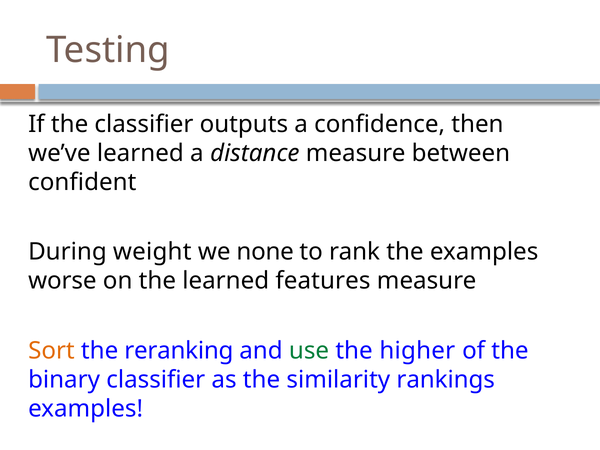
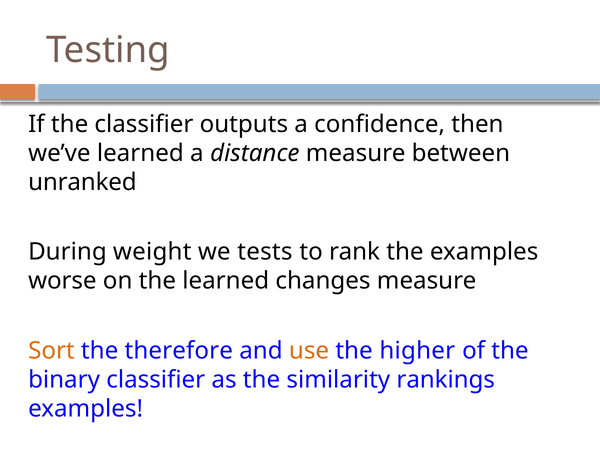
confident: confident -> unranked
none: none -> tests
features: features -> changes
reranking: reranking -> therefore
use colour: green -> orange
